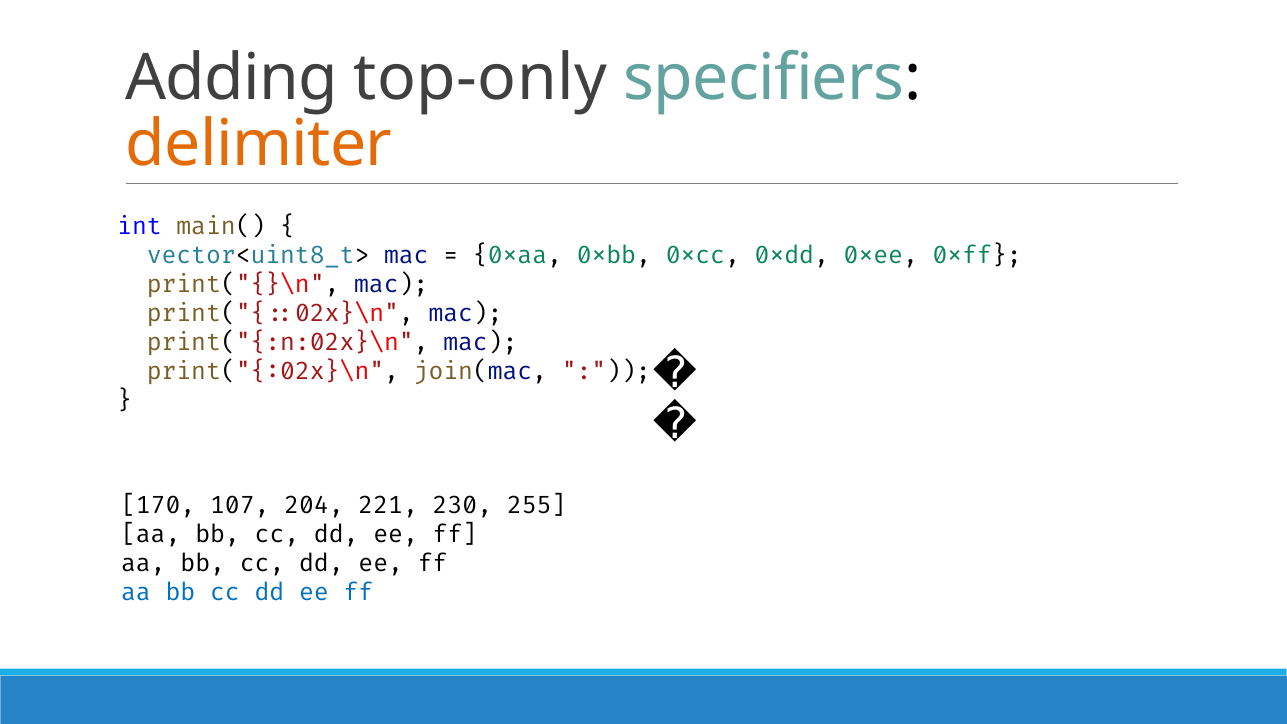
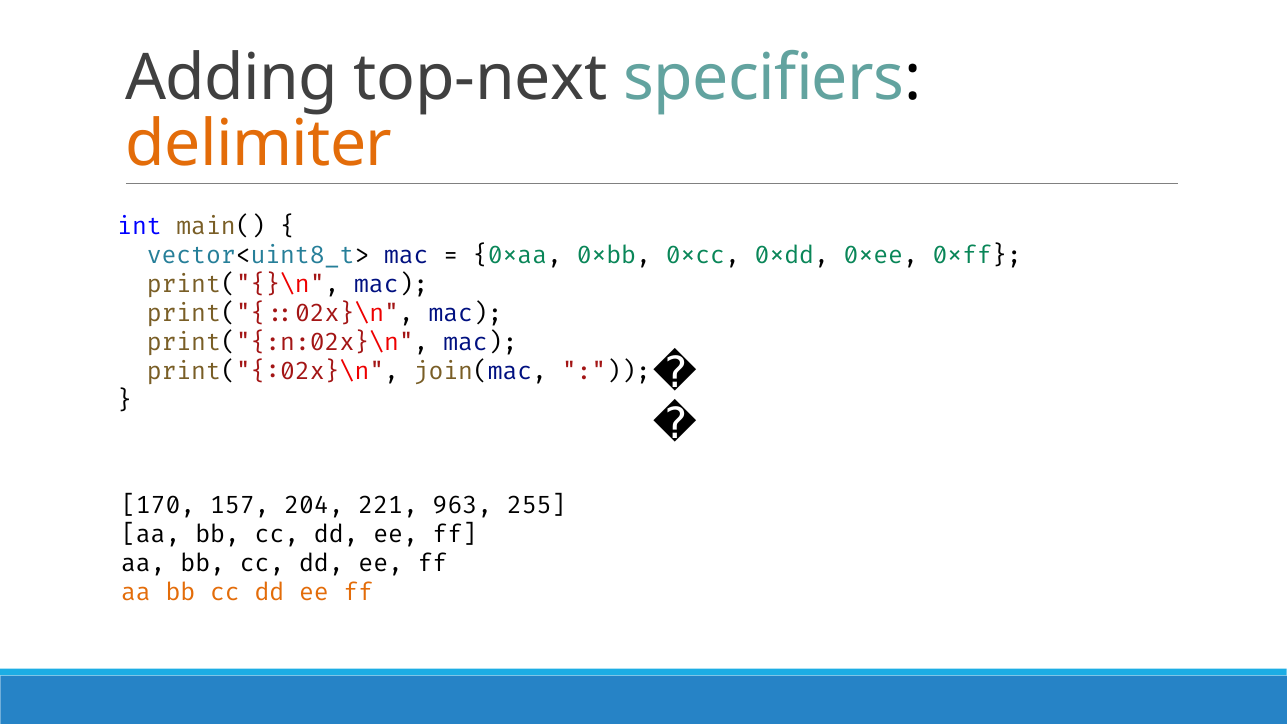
top-only: top-only -> top-next
107: 107 -> 157
230: 230 -> 963
aa:bb:cc:dd:ee:ff colour: blue -> orange
